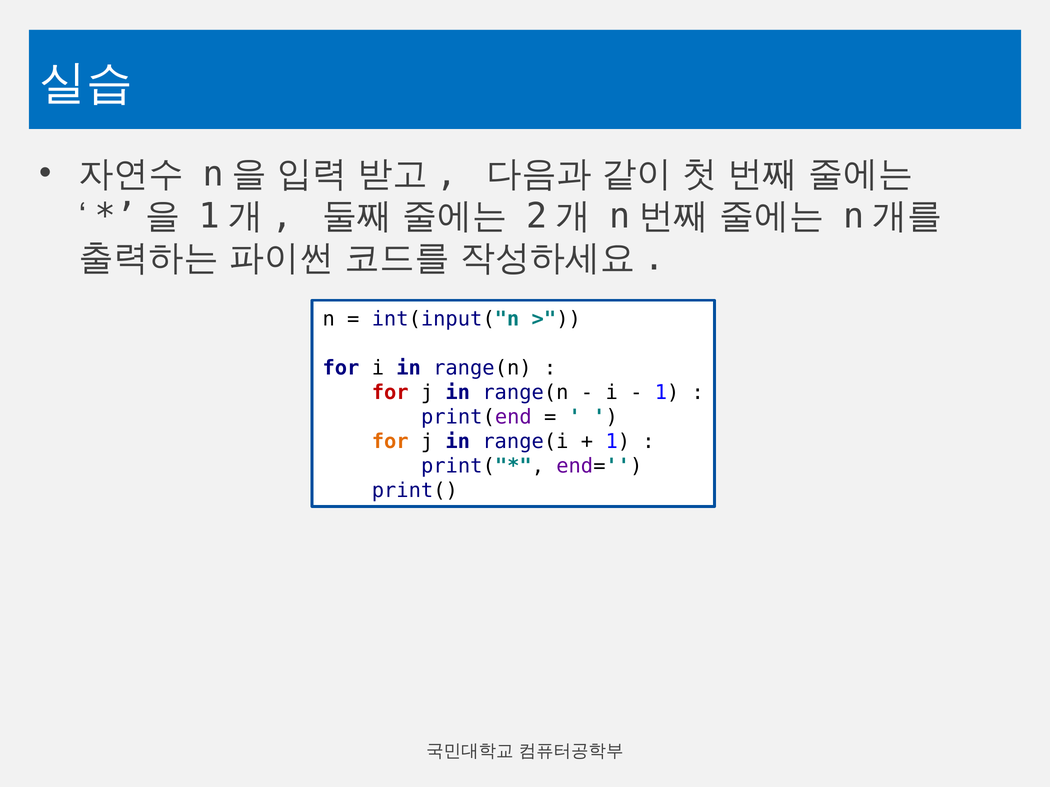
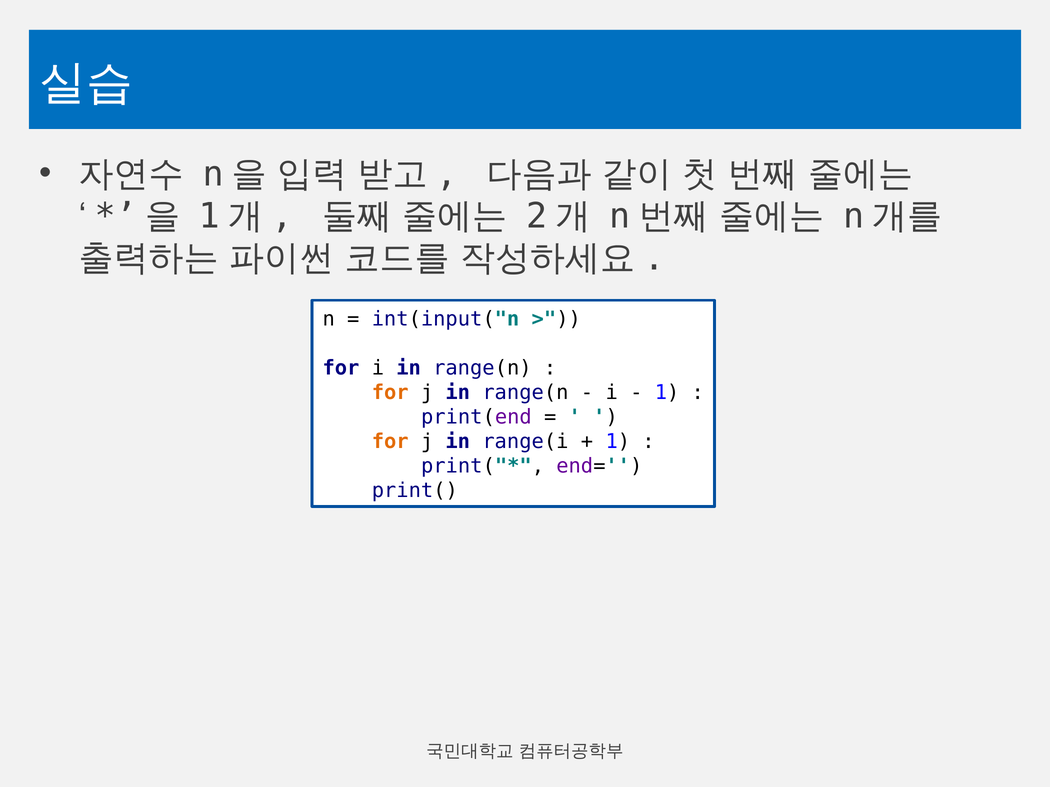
for at (390, 393) colour: red -> orange
